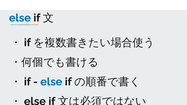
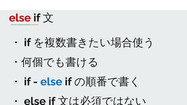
else at (20, 18) colour: blue -> red
